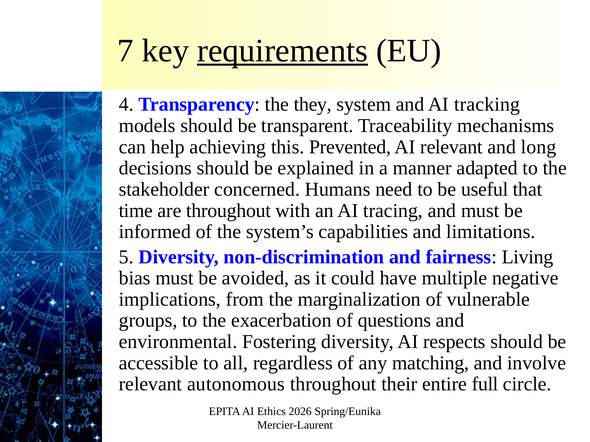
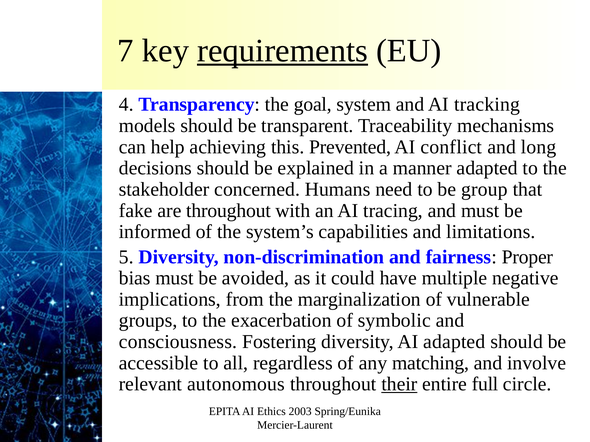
they: they -> goal
AI relevant: relevant -> conflict
useful: useful -> group
time: time -> fake
Living: Living -> Proper
questions: questions -> symbolic
environmental: environmental -> consciousness
AI respects: respects -> adapted
their underline: none -> present
2026: 2026 -> 2003
